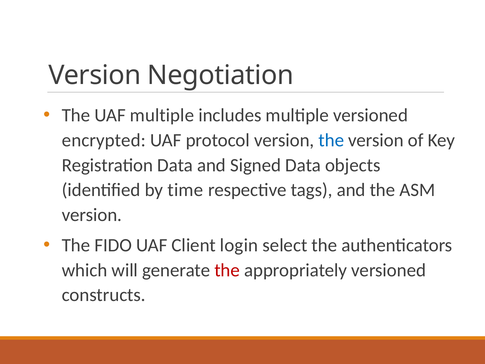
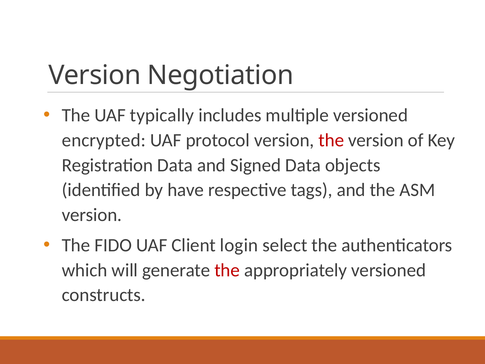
UAF multiple: multiple -> typically
the at (331, 140) colour: blue -> red
time: time -> have
